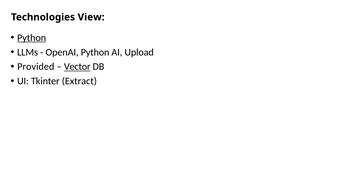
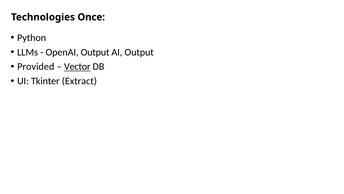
View: View -> Once
Python at (32, 38) underline: present -> none
OpenAI Python: Python -> Output
AI Upload: Upload -> Output
